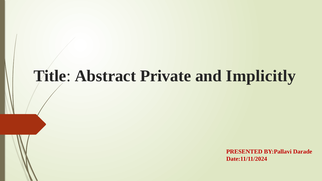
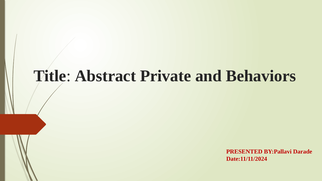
Implicitly: Implicitly -> Behaviors
